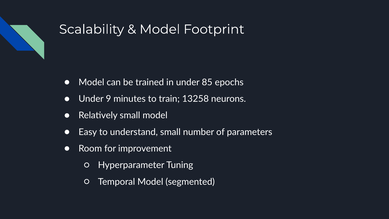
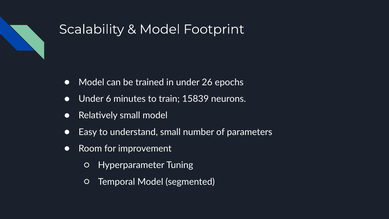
85: 85 -> 26
9: 9 -> 6
13258: 13258 -> 15839
